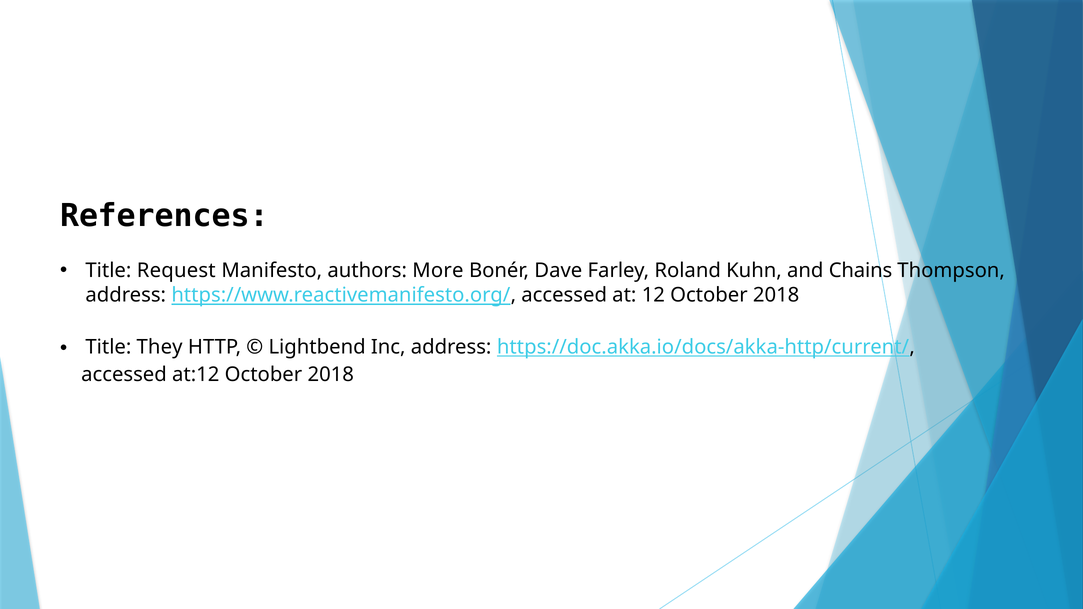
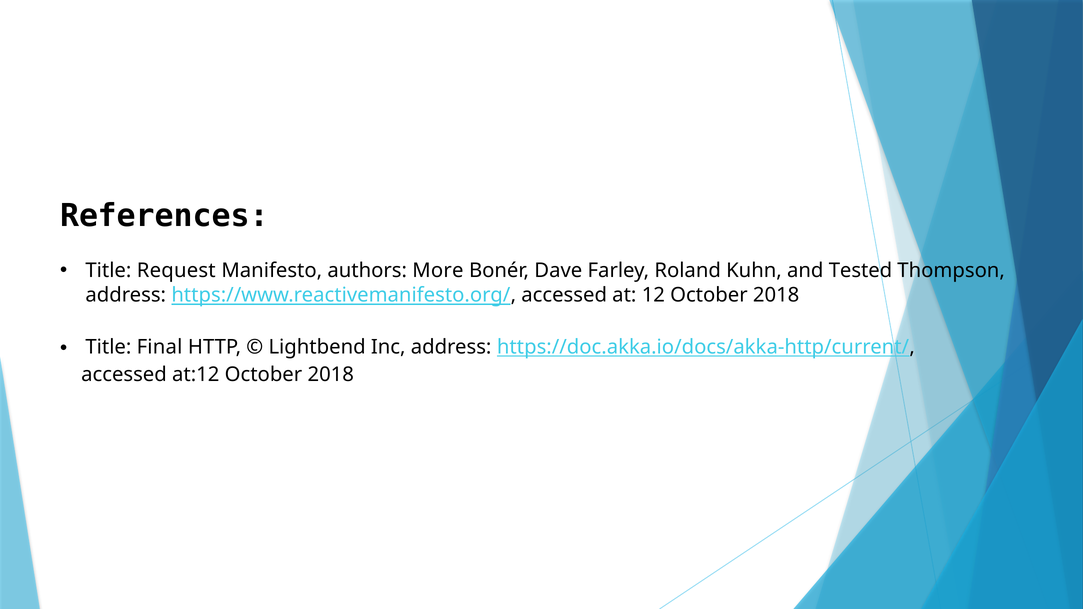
Chains: Chains -> Tested
They: They -> Final
